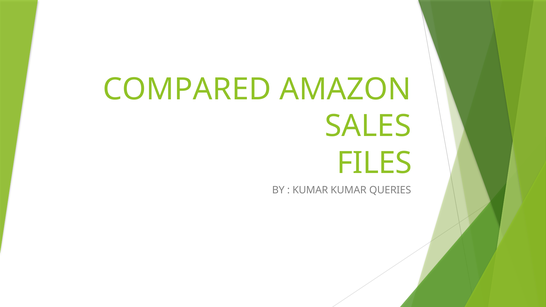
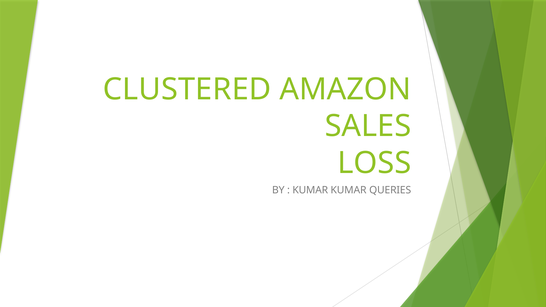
COMPARED: COMPARED -> CLUSTERED
FILES: FILES -> LOSS
